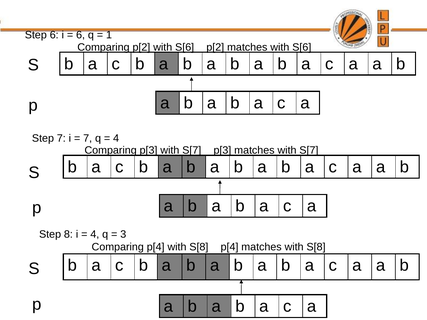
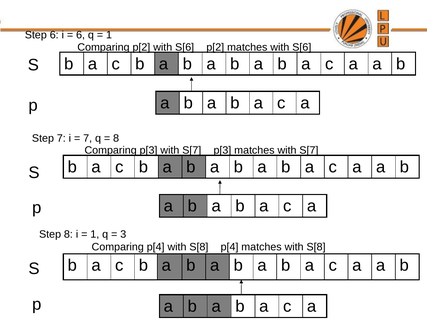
4 at (116, 138): 4 -> 8
4 at (95, 234): 4 -> 1
